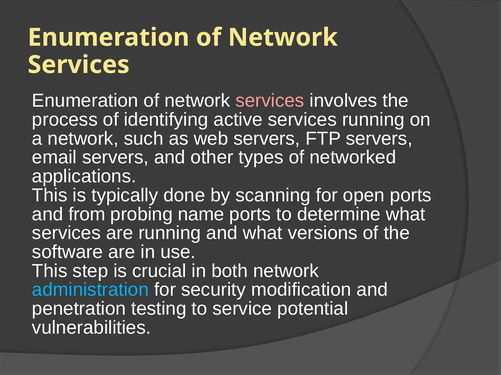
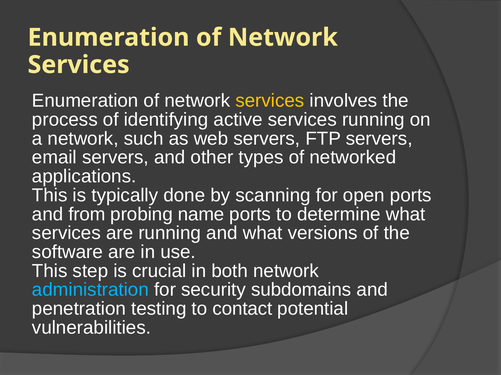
services at (270, 101) colour: pink -> yellow
modification: modification -> subdomains
service: service -> contact
